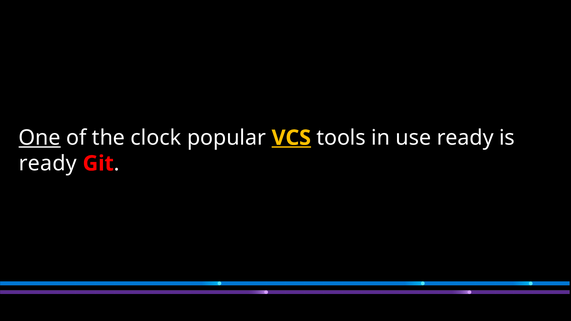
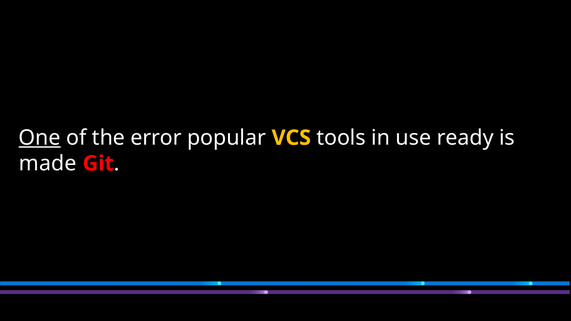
clock: clock -> error
VCS underline: present -> none
ready at (48, 164): ready -> made
